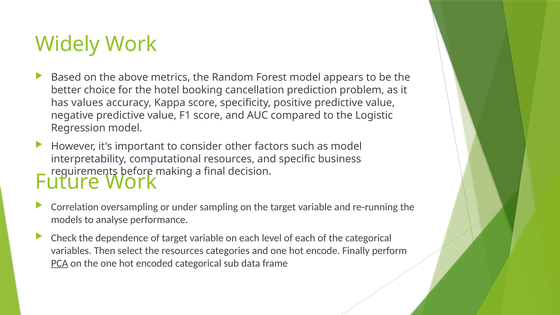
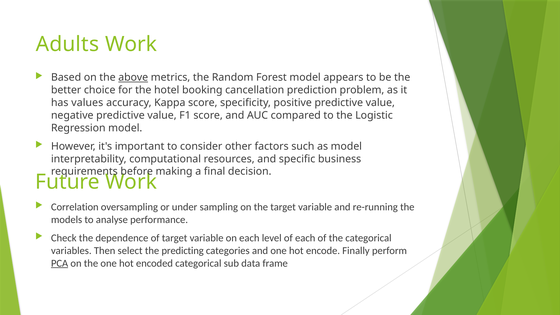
Widely: Widely -> Adults
above underline: none -> present
the resources: resources -> predicting
